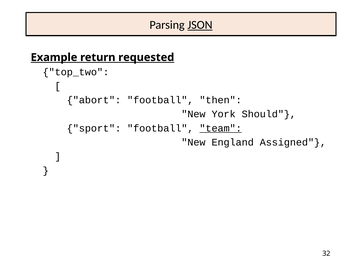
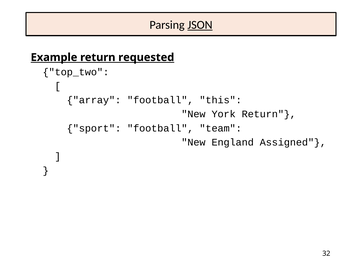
abort: abort -> array
then: then -> this
York Should: Should -> Return
team underline: present -> none
